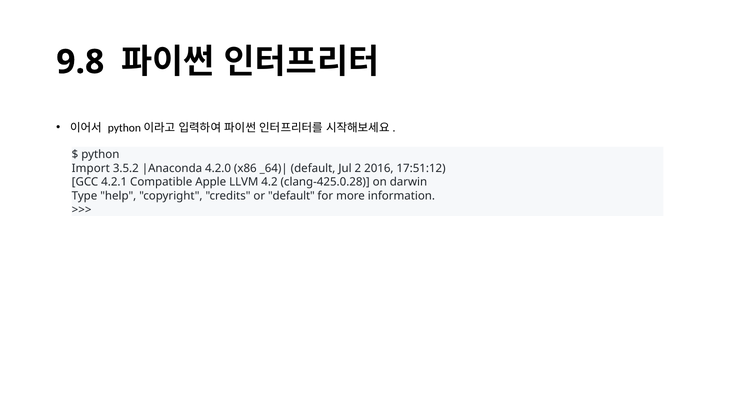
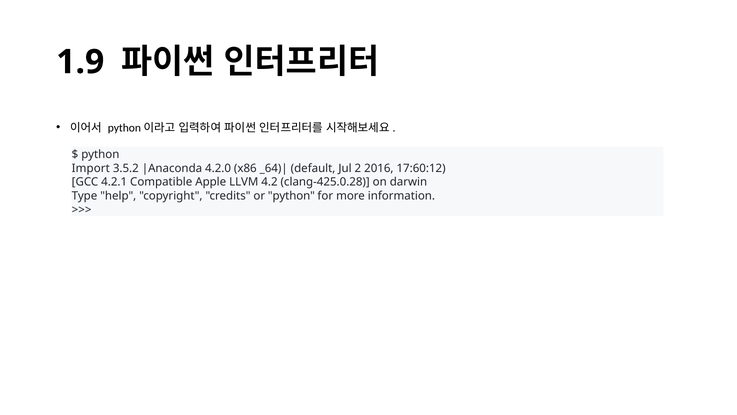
9.8: 9.8 -> 1.9
17:51:12: 17:51:12 -> 17:60:12
or default: default -> python
